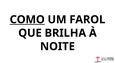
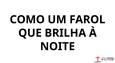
COMO underline: present -> none
